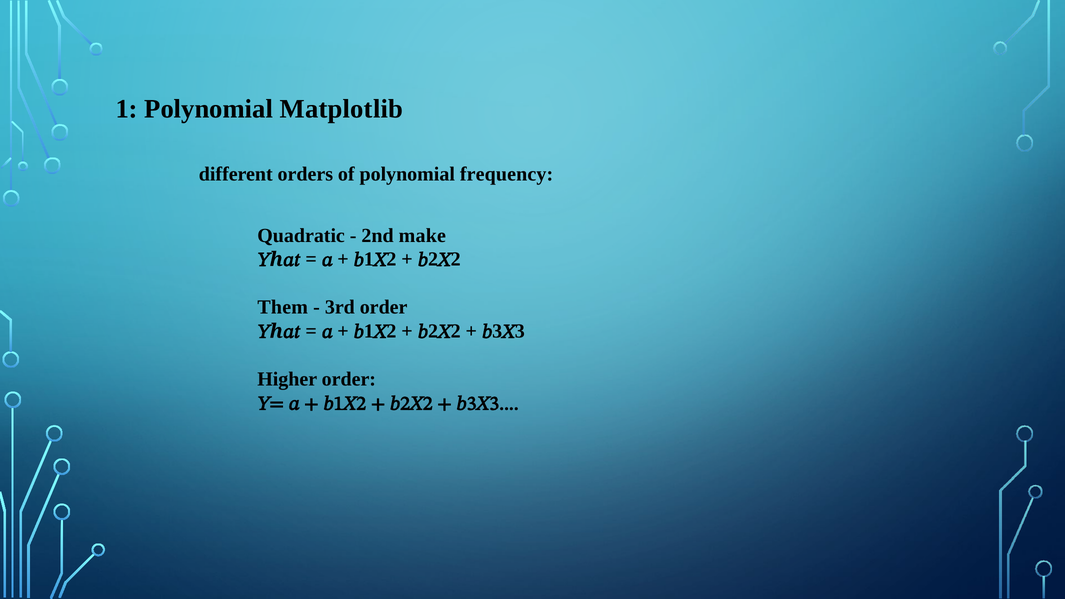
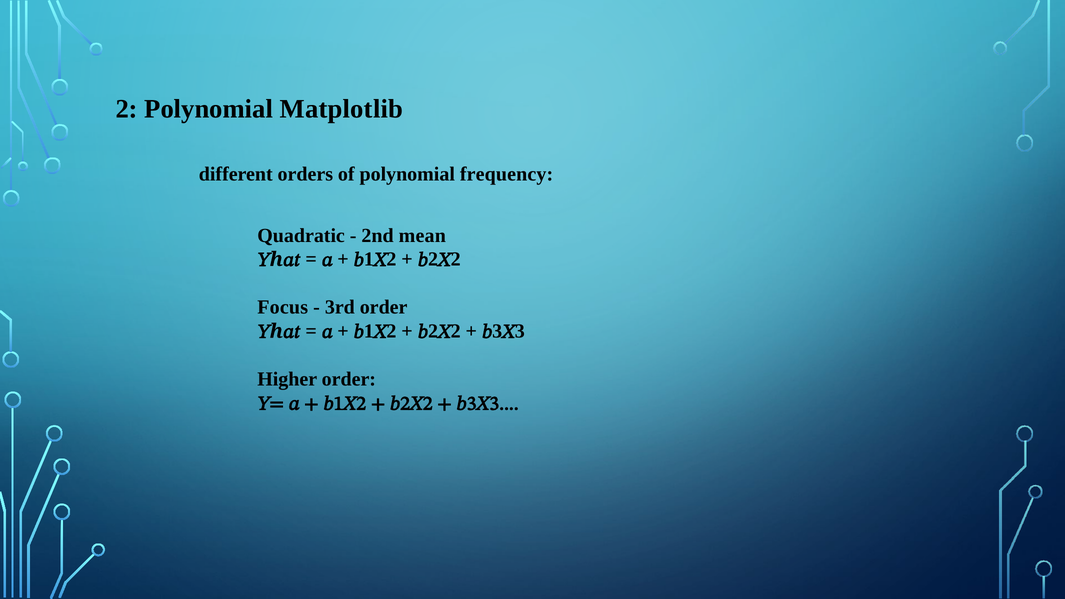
1 at (127, 109): 1 -> 2
make: make -> mean
Them: Them -> Focus
